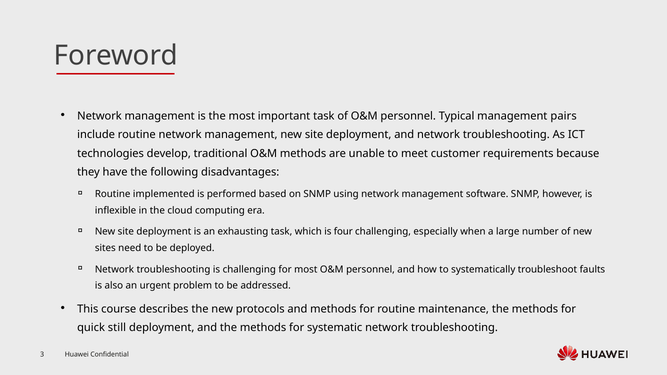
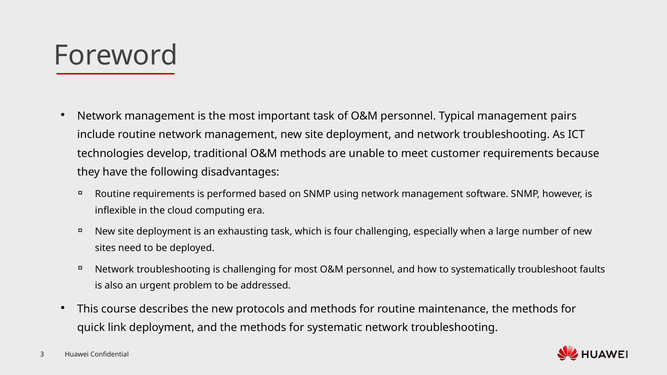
Routine implemented: implemented -> requirements
still: still -> link
